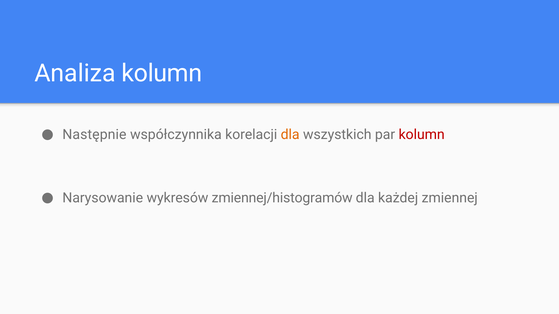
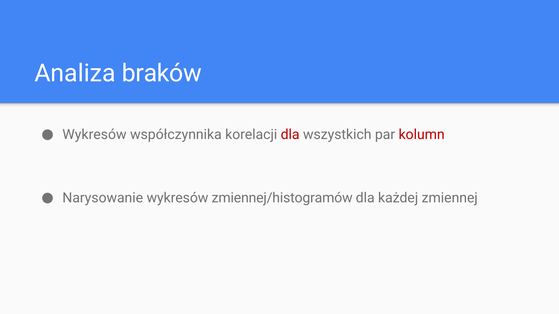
Analiza kolumn: kolumn -> braków
Następnie at (94, 135): Następnie -> Wykresów
dla at (290, 135) colour: orange -> red
